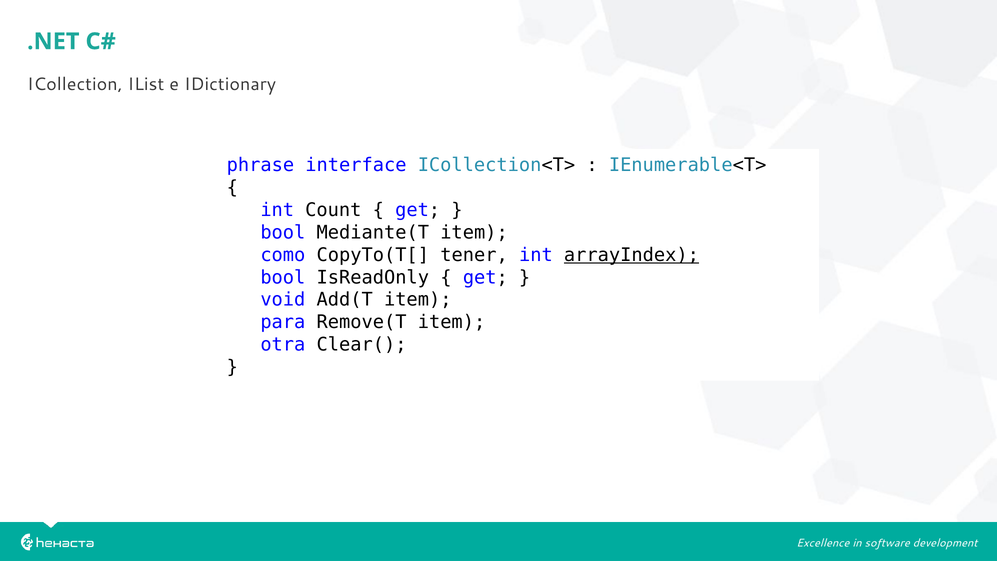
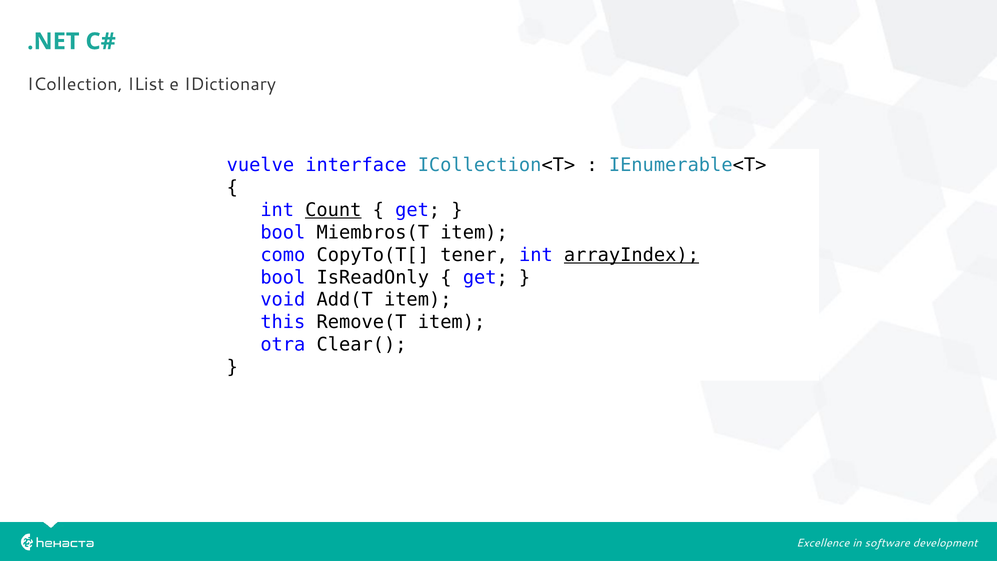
phrase: phrase -> vuelve
Count underline: none -> present
Mediante(T: Mediante(T -> Miembros(T
para: para -> this
